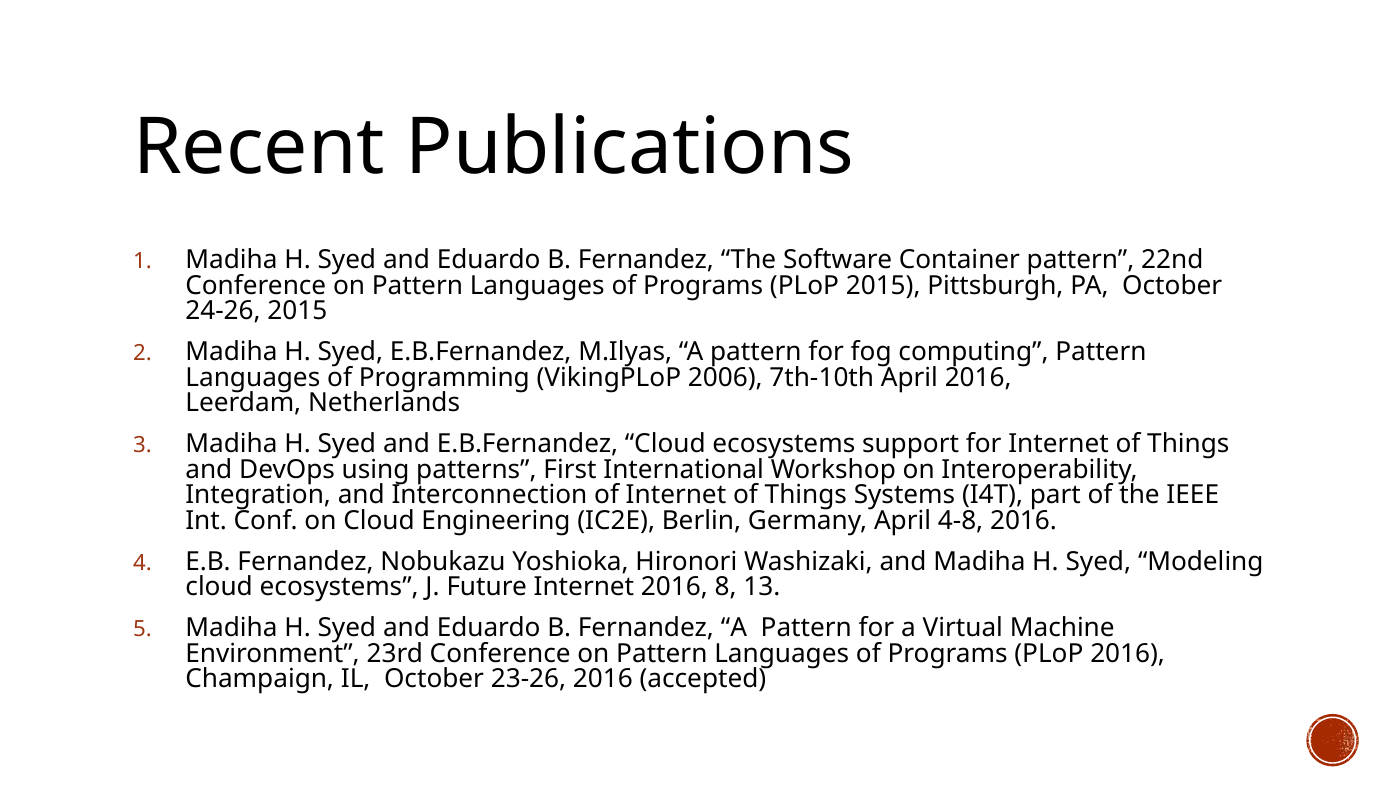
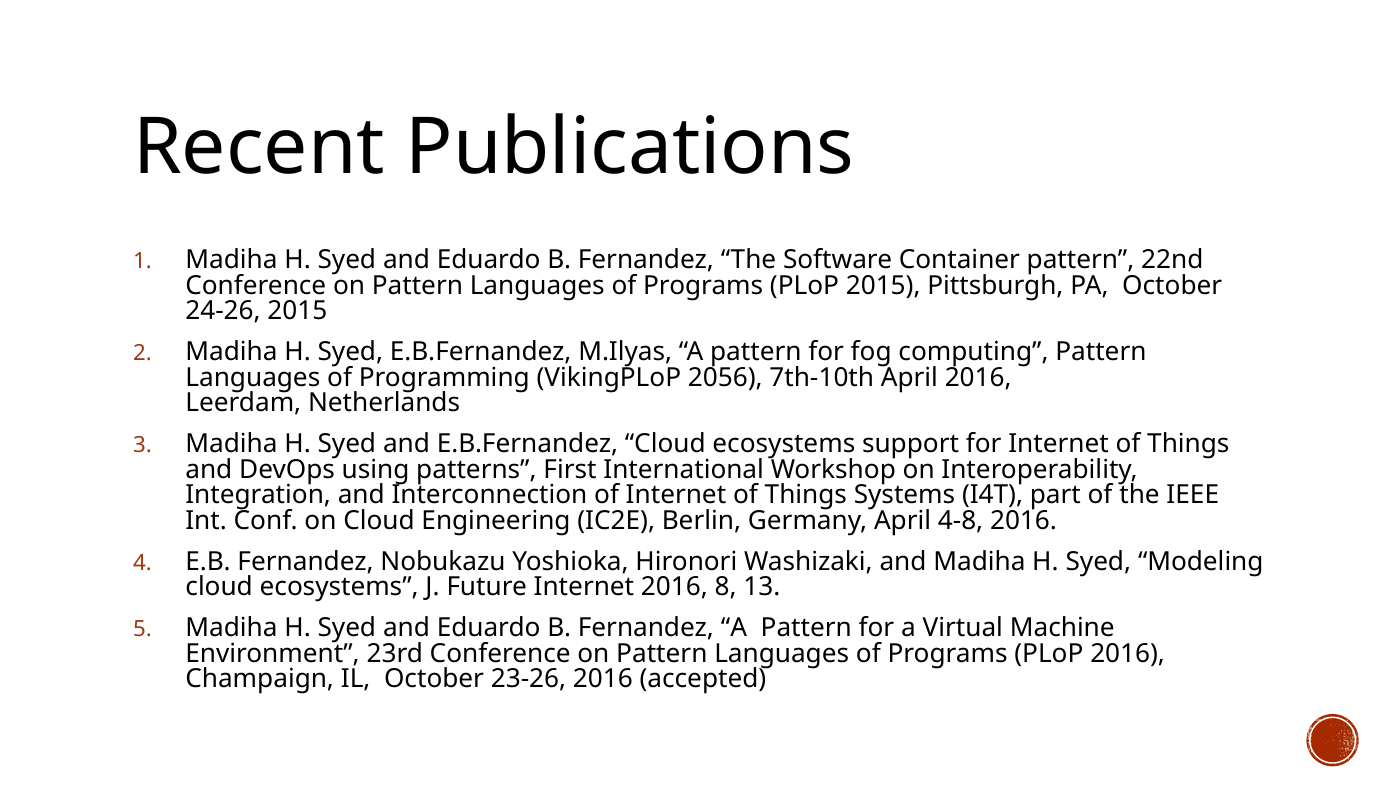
2006: 2006 -> 2056
